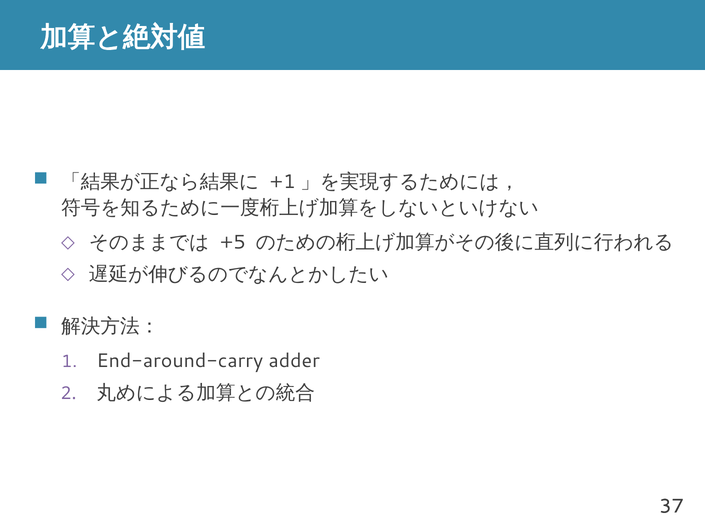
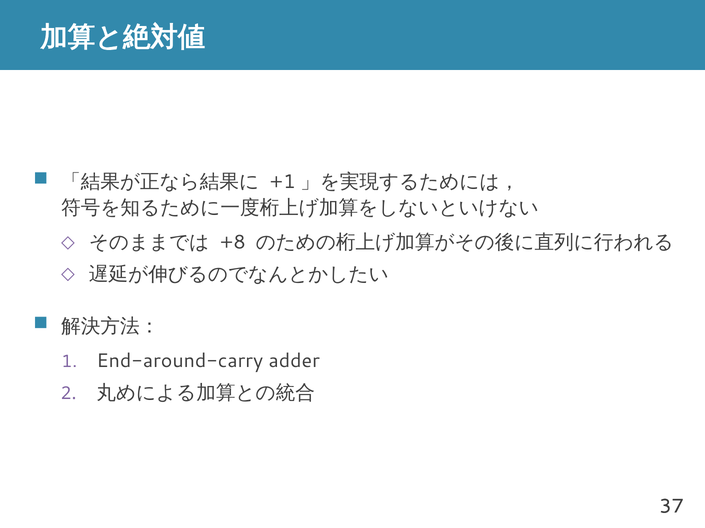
+5: +5 -> +8
